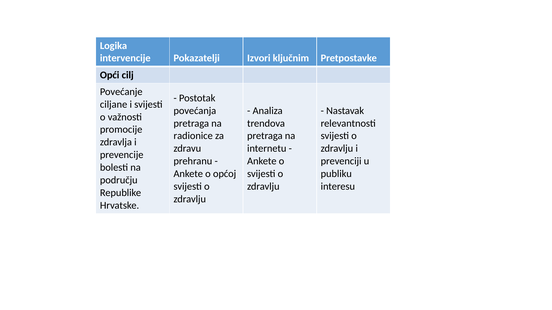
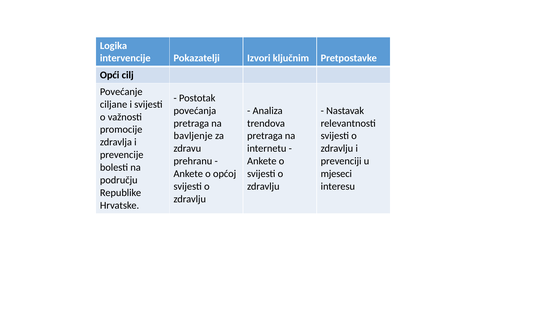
radionice: radionice -> bavljenje
publiku: publiku -> mjeseci
